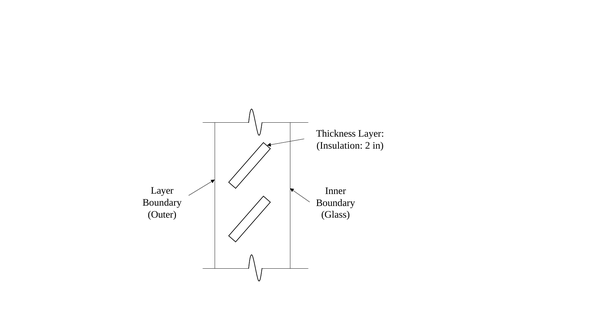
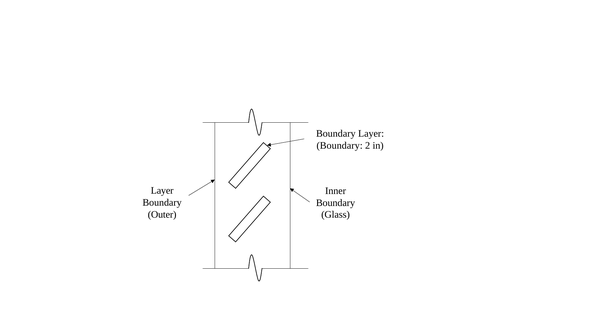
Thickness at (336, 134): Thickness -> Boundary
Insulation at (340, 145): Insulation -> Boundary
